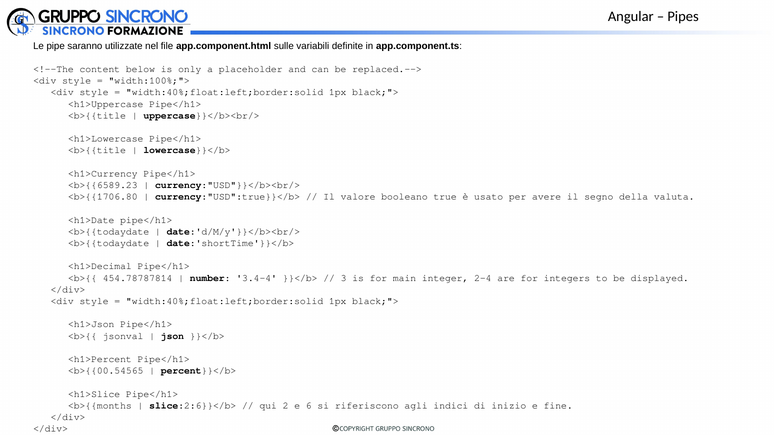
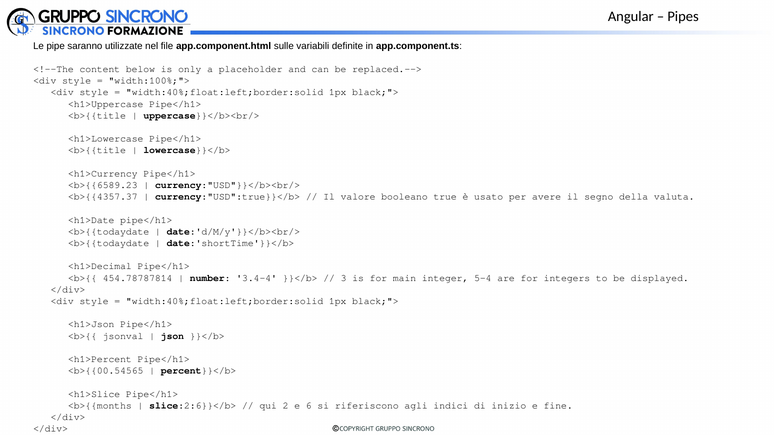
<b>{{1706.80: <b>{{1706.80 -> <b>{{4357.37
2-4: 2-4 -> 5-4
